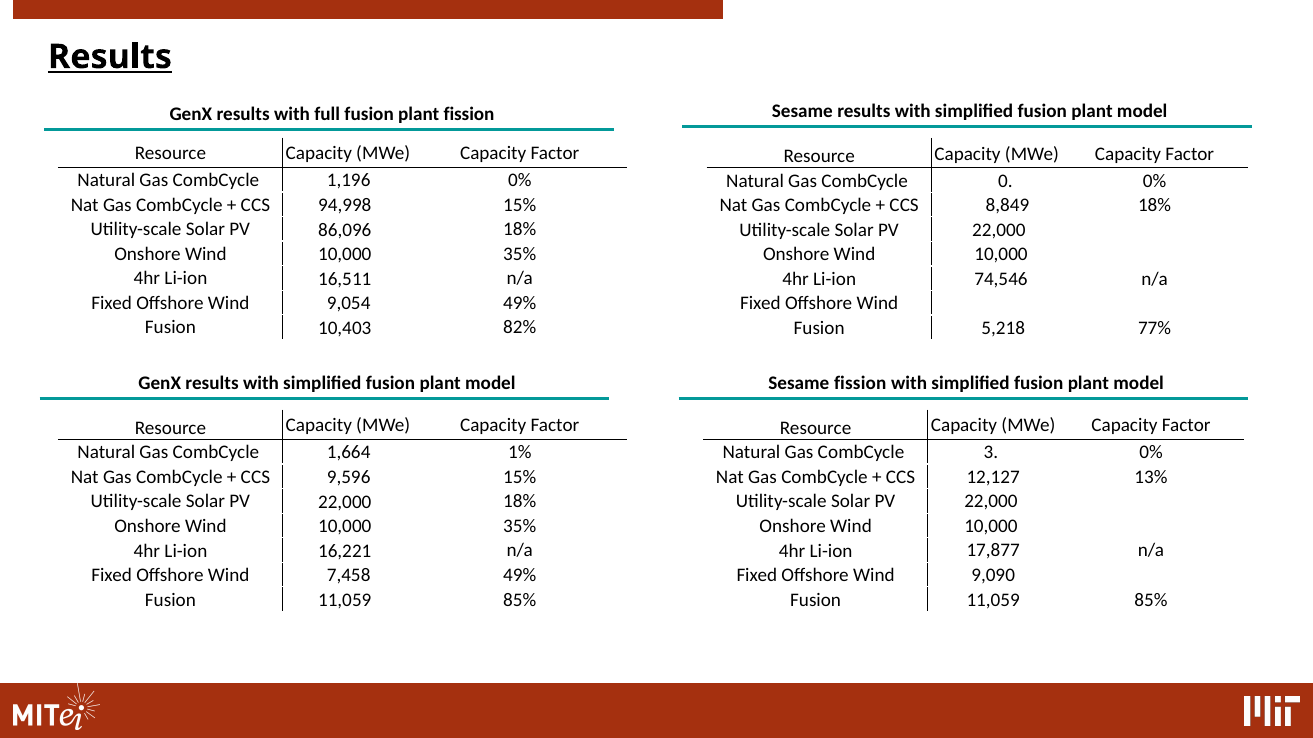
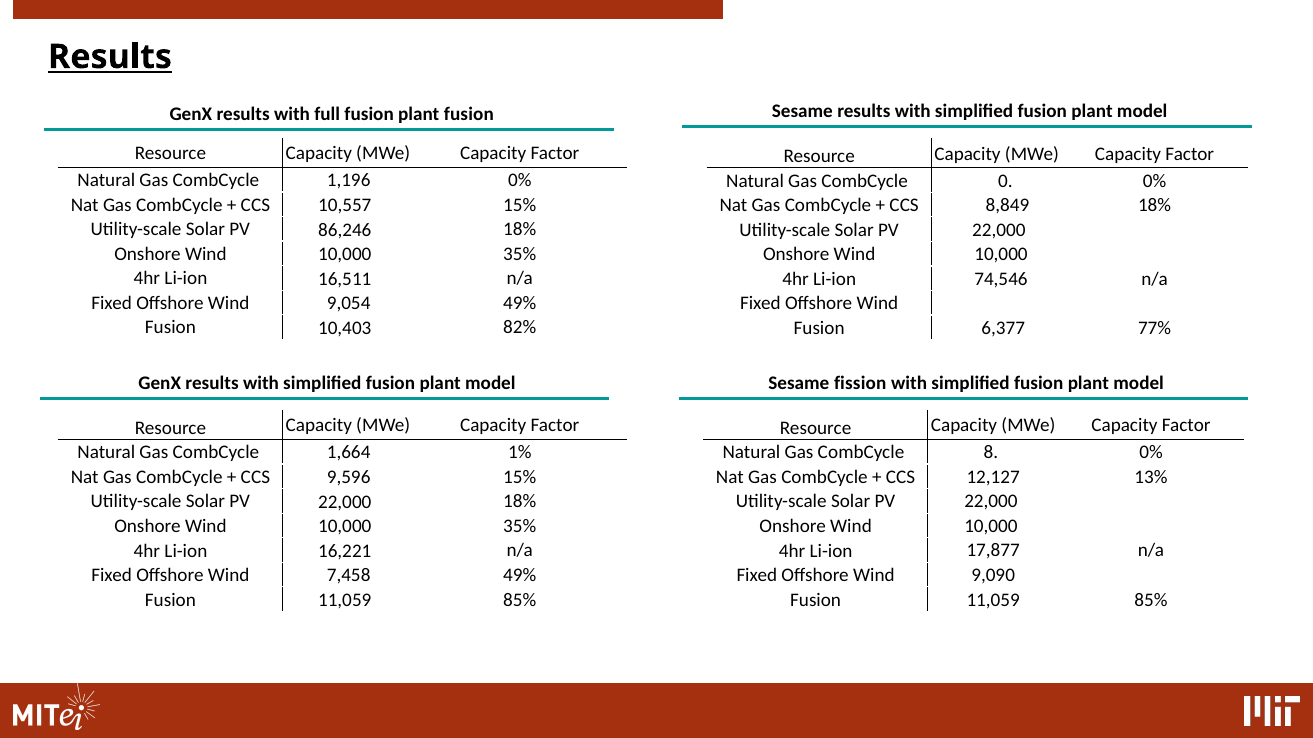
plant fission: fission -> fusion
94,998: 94,998 -> 10,557
86,096: 86,096 -> 86,246
5,218: 5,218 -> 6,377
3: 3 -> 8
